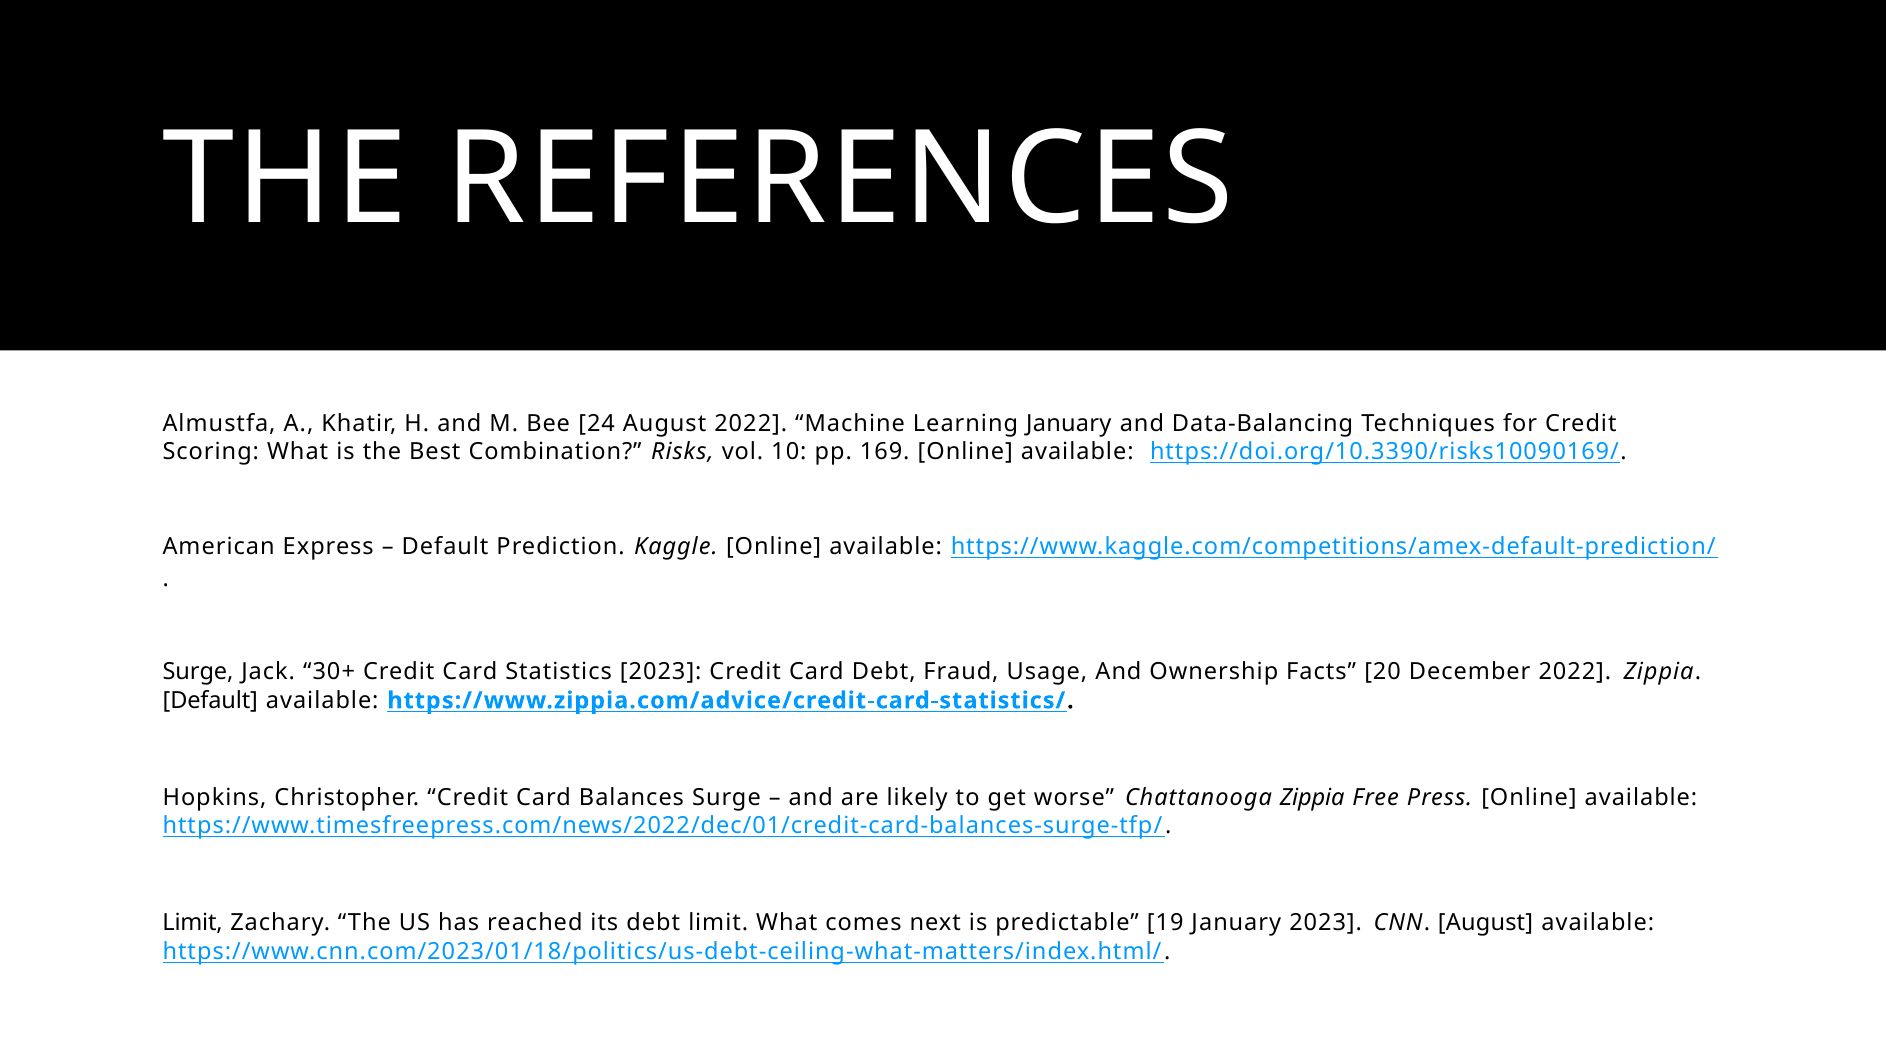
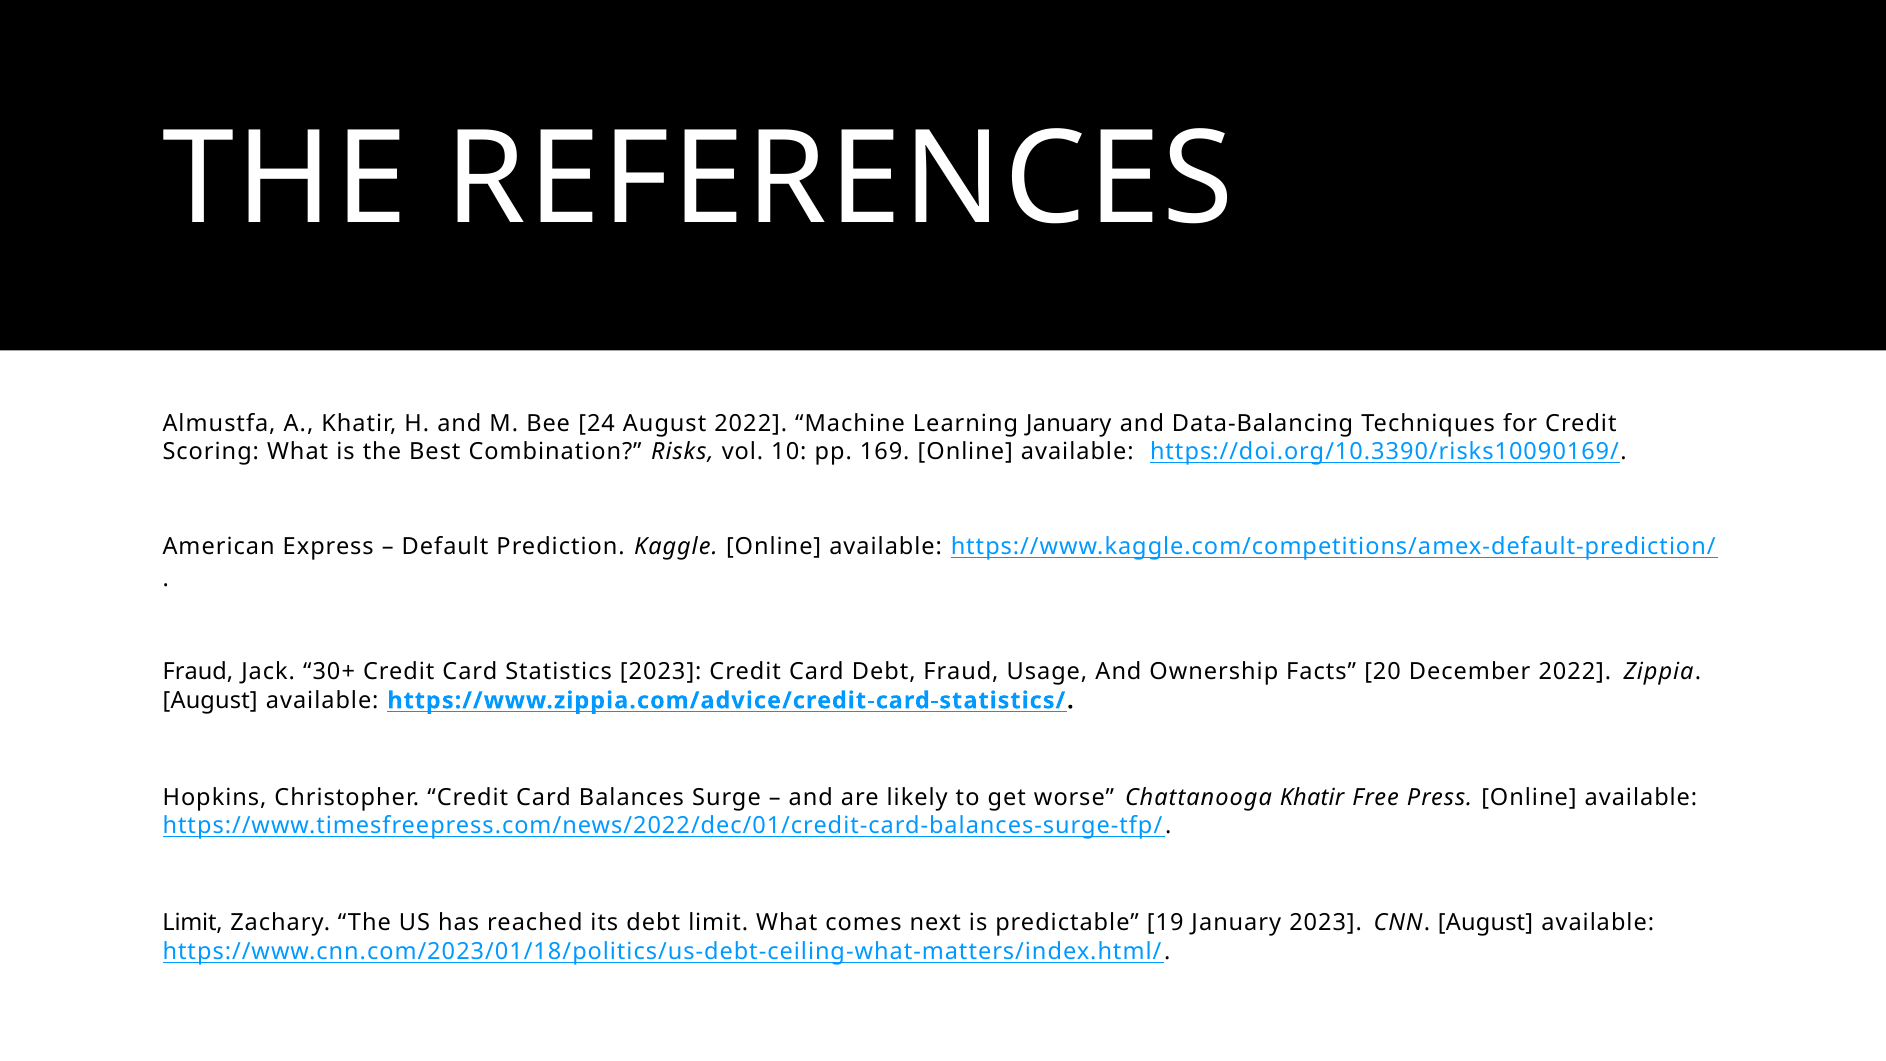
Surge at (198, 672): Surge -> Fraud
Default at (210, 700): Default -> August
Chattanooga Zippia: Zippia -> Khatir
